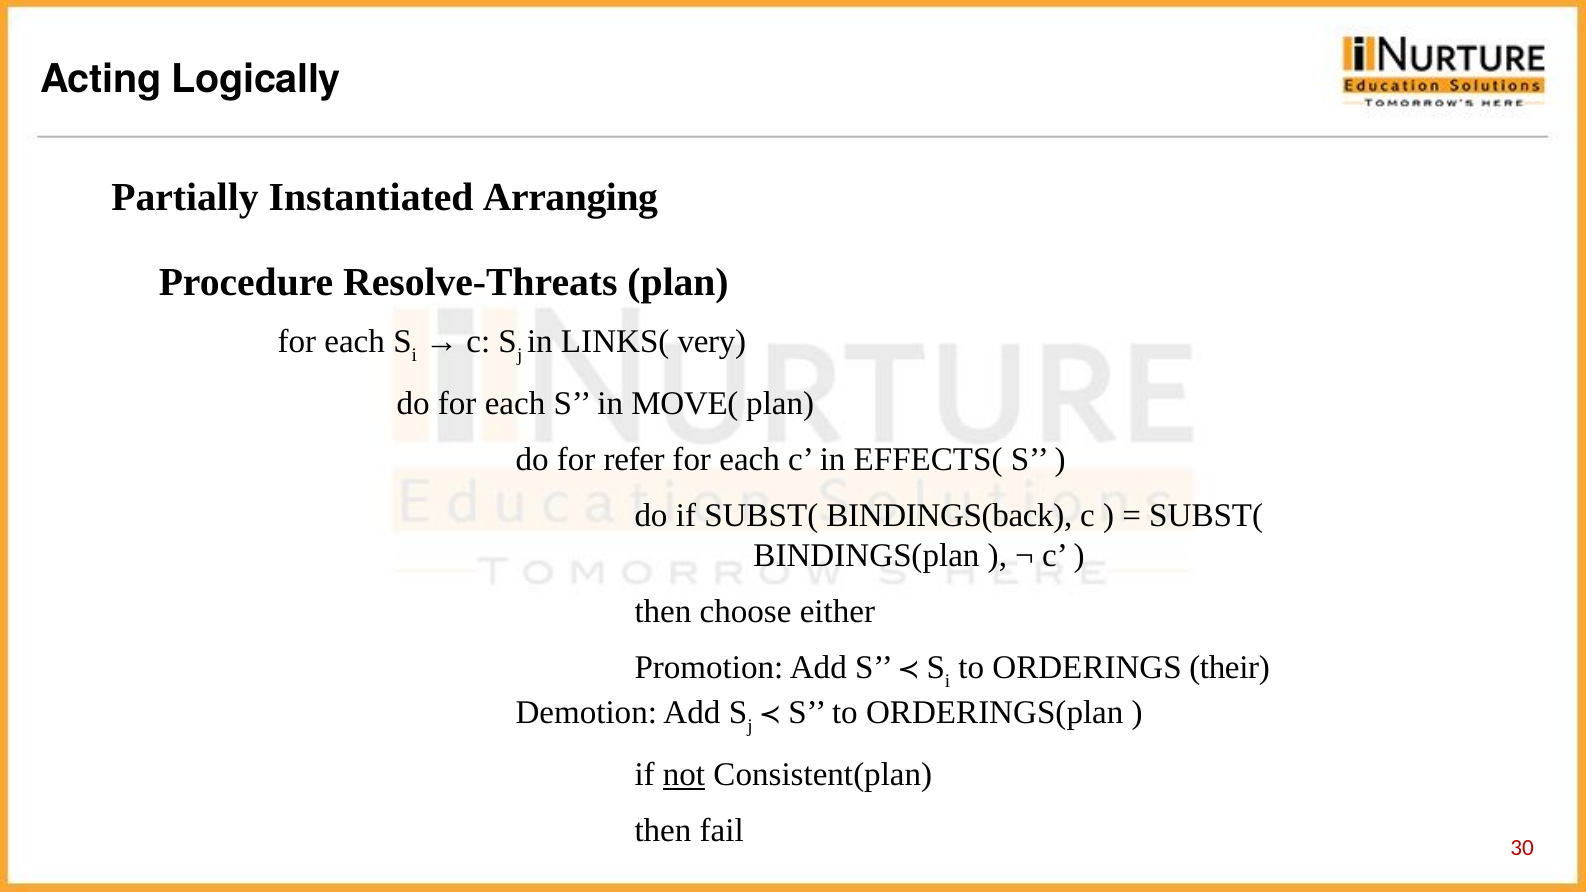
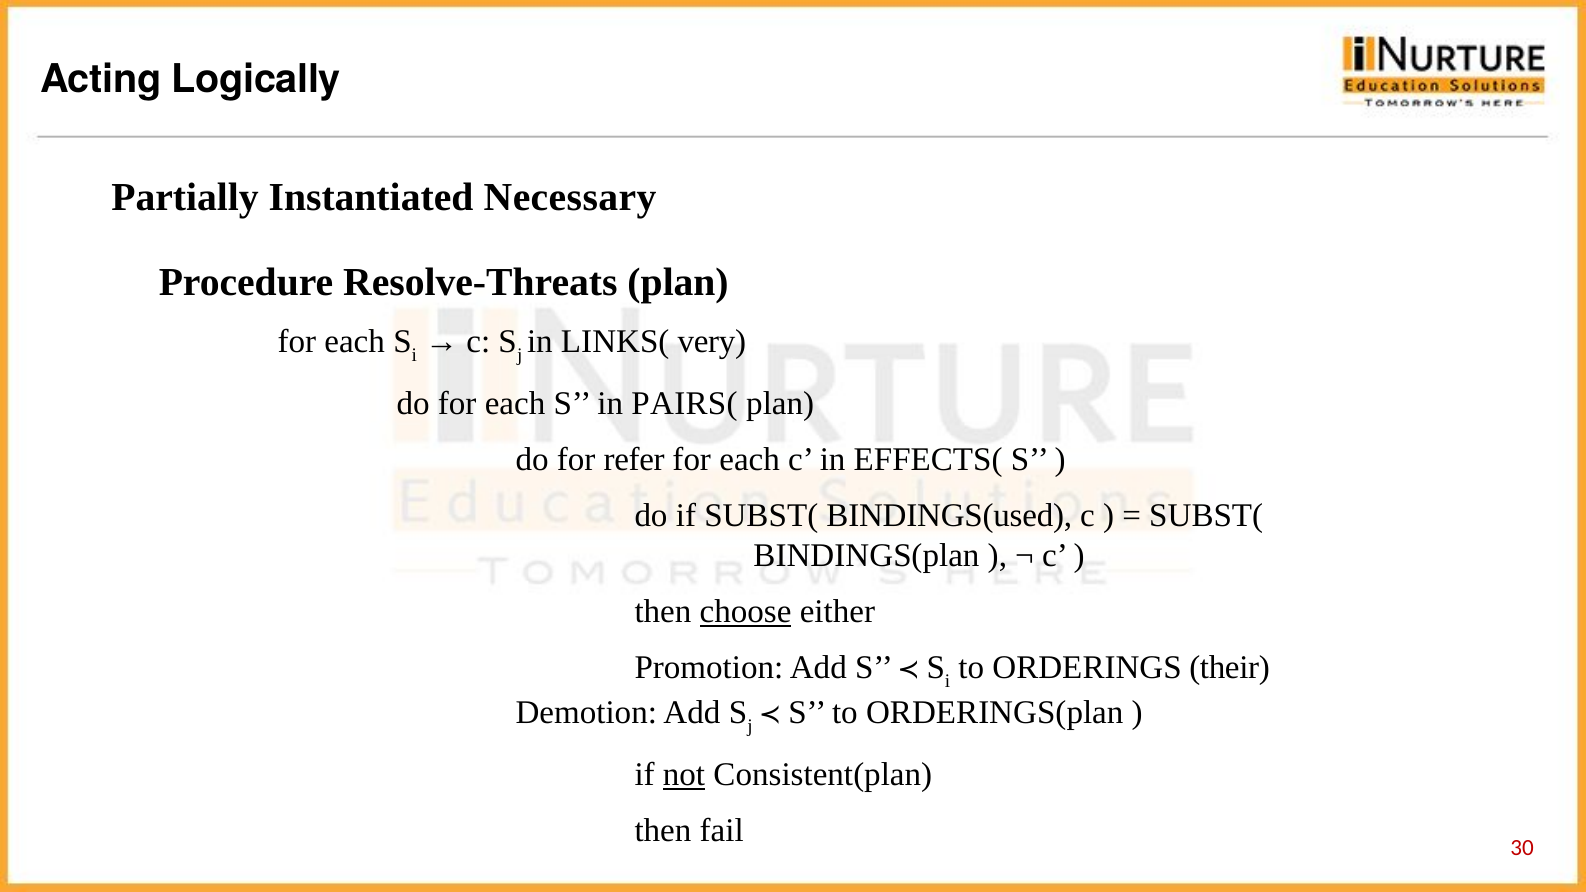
Arranging: Arranging -> Necessary
MOVE(: MOVE( -> PAIRS(
BINDINGS(back: BINDINGS(back -> BINDINGS(used
choose underline: none -> present
